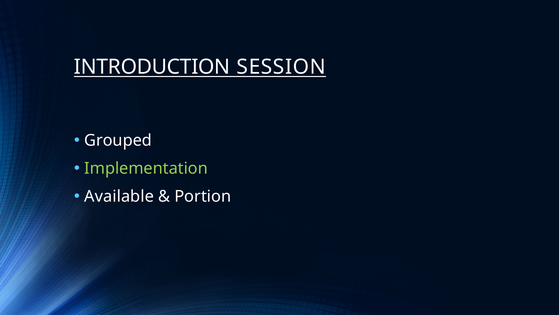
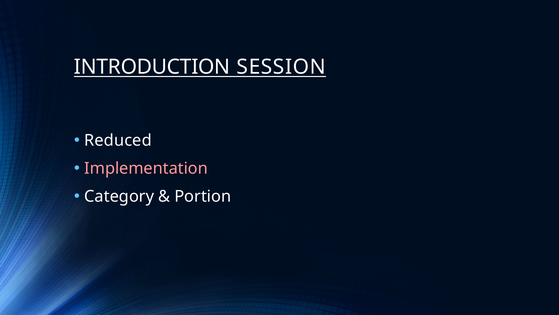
Grouped: Grouped -> Reduced
Implementation colour: light green -> pink
Available: Available -> Category
